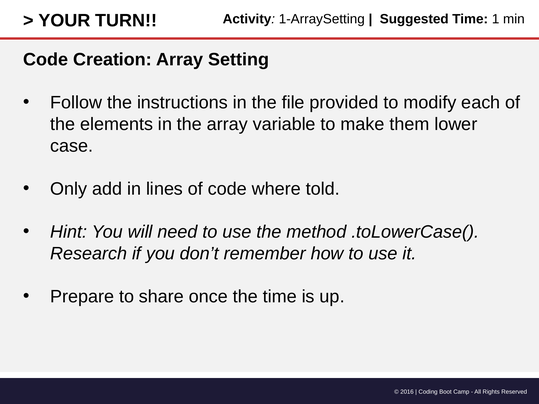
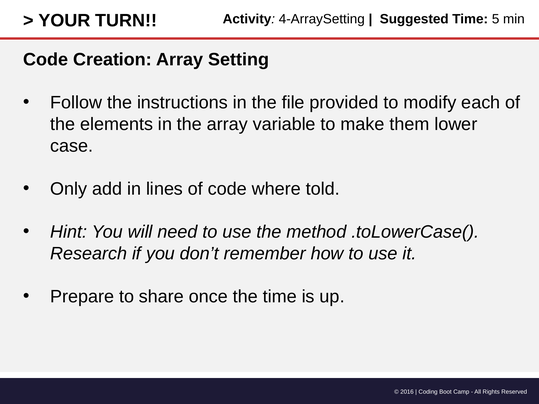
1-ArraySetting: 1-ArraySetting -> 4-ArraySetting
1: 1 -> 5
